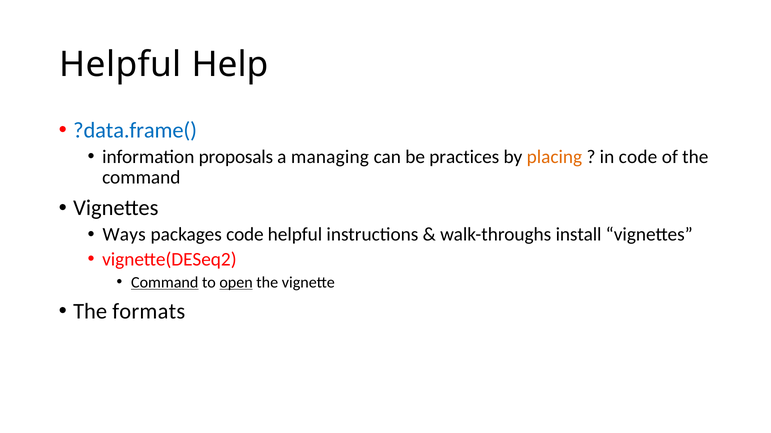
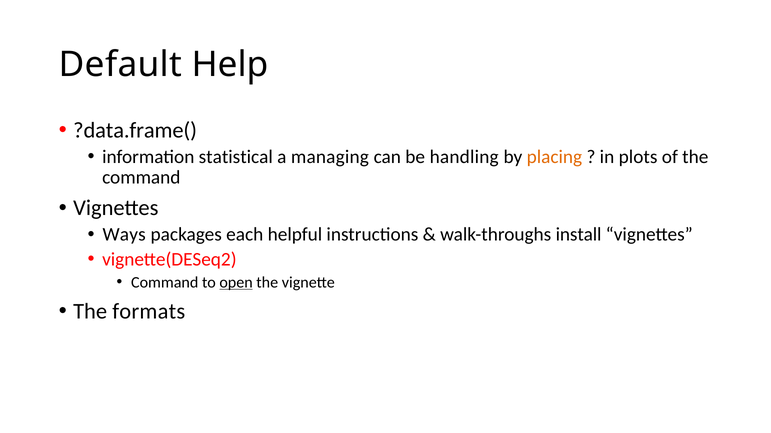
Helpful at (120, 65): Helpful -> Default
?data.frame( colour: blue -> black
proposals: proposals -> statistical
practices: practices -> handling
in code: code -> plots
packages code: code -> each
Command at (165, 283) underline: present -> none
